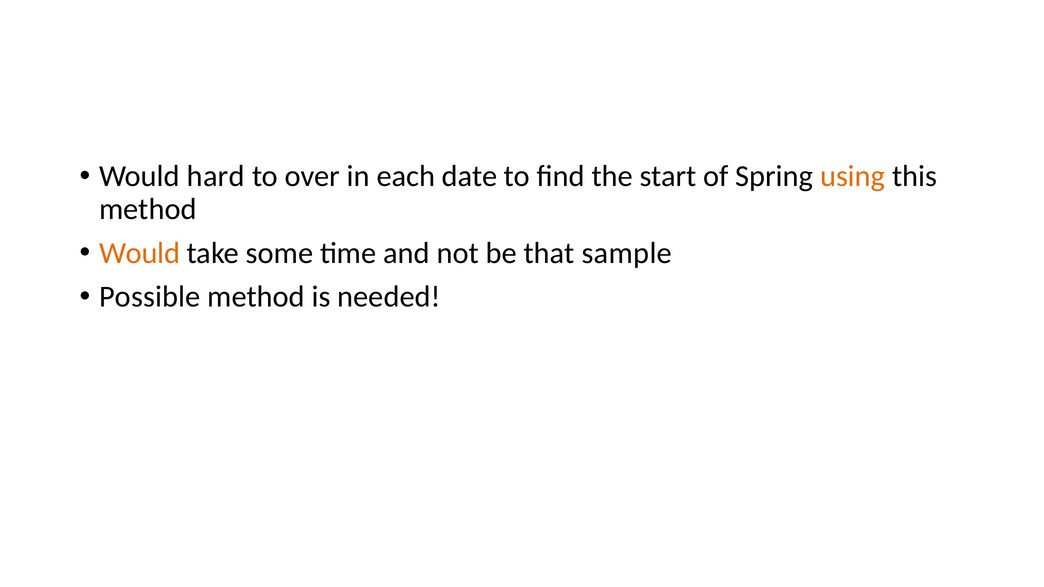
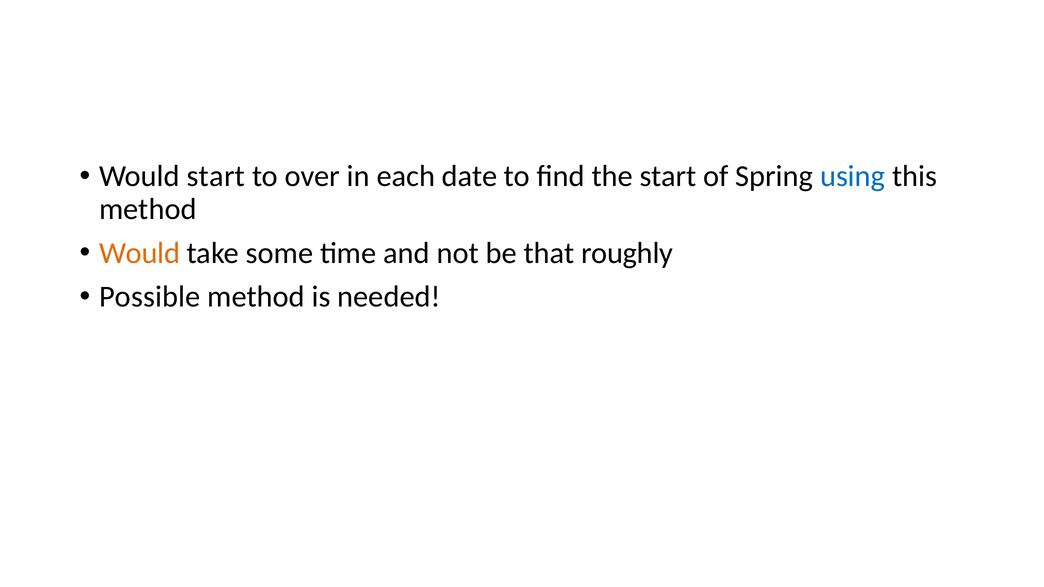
Would hard: hard -> start
using colour: orange -> blue
sample: sample -> roughly
